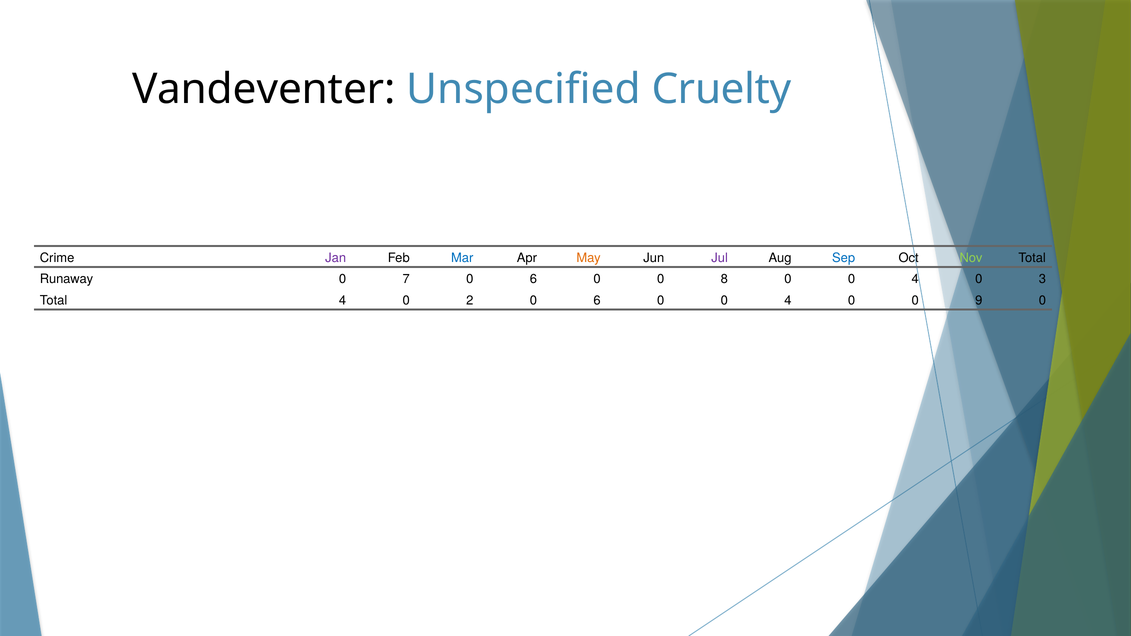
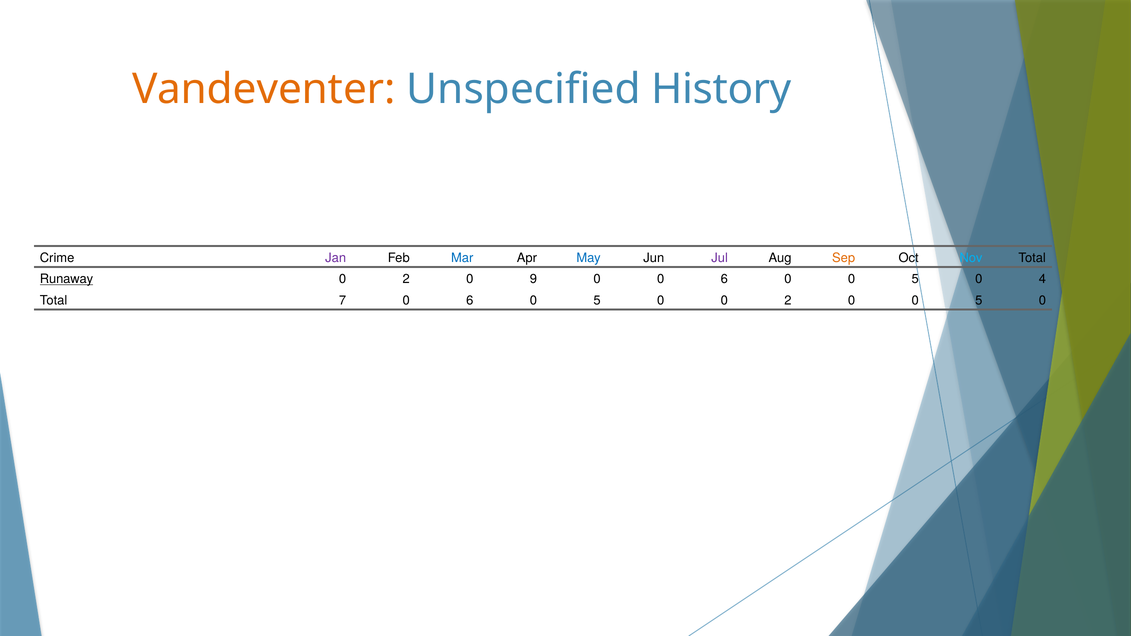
Vandeventer colour: black -> orange
Cruelty: Cruelty -> History
May colour: orange -> blue
Sep colour: blue -> orange
Nov colour: light green -> light blue
Runaway underline: none -> present
7 at (406, 279): 7 -> 2
6 at (533, 279): 6 -> 9
0 0 8: 8 -> 6
4 at (915, 279): 4 -> 5
3: 3 -> 4
Total 4: 4 -> 7
2 at (470, 300): 2 -> 6
6 at (597, 300): 6 -> 5
4 at (788, 300): 4 -> 2
9 at (979, 300): 9 -> 5
